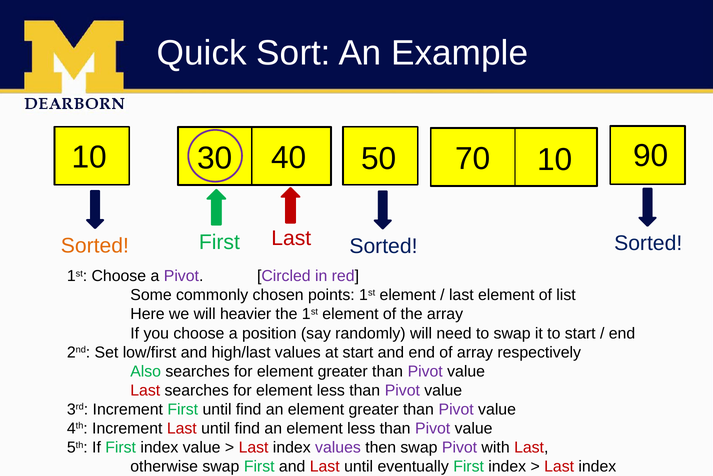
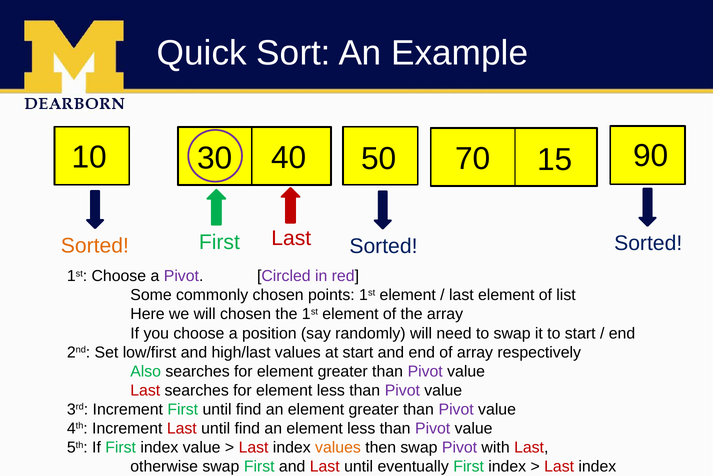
70 10: 10 -> 15
will heavier: heavier -> chosen
values at (338, 447) colour: purple -> orange
